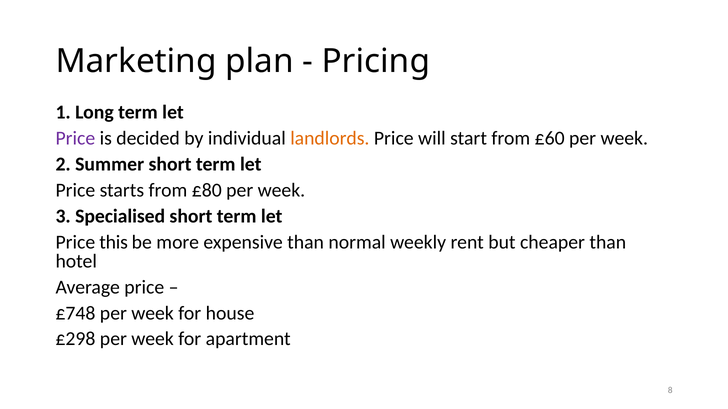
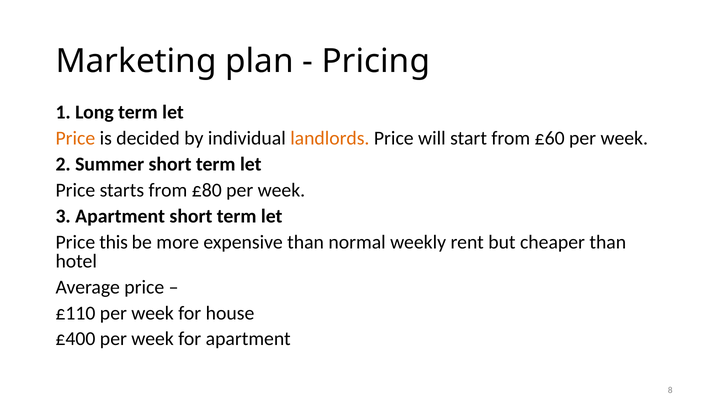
Price at (75, 138) colour: purple -> orange
3 Specialised: Specialised -> Apartment
£748: £748 -> £110
£298: £298 -> £400
